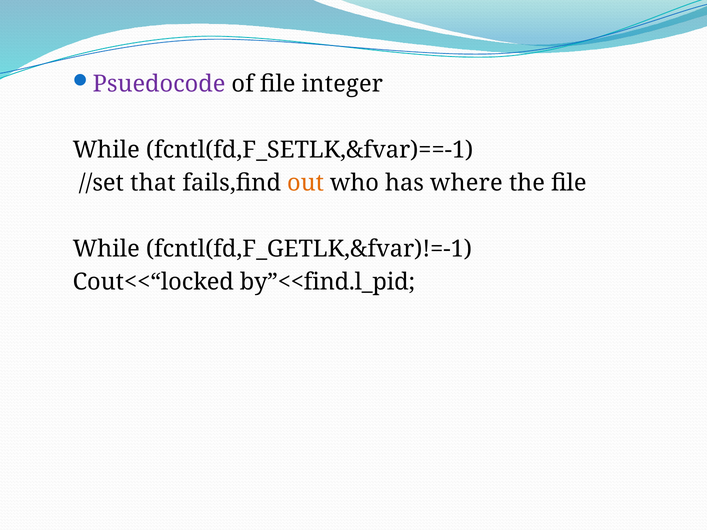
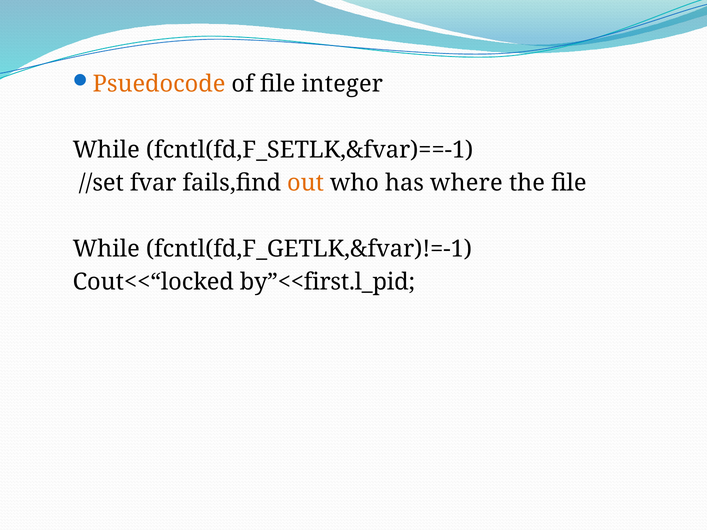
Psuedocode colour: purple -> orange
that: that -> fvar
by”<<find.l_pid: by”<<find.l_pid -> by”<<first.l_pid
